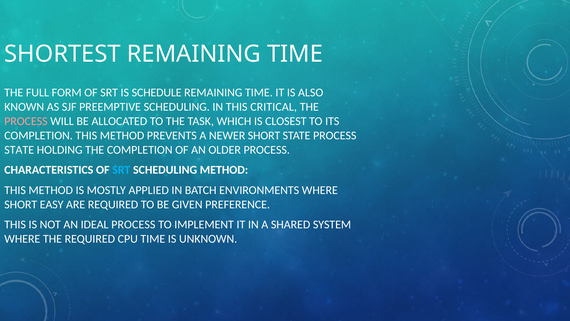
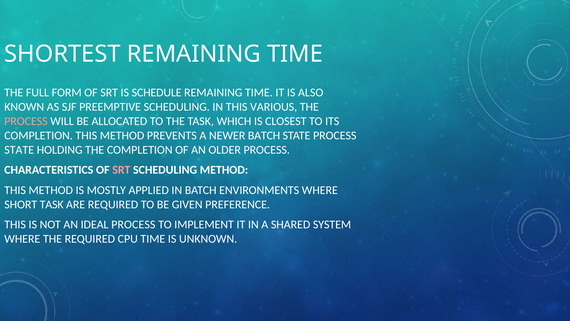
CRITICAL: CRITICAL -> VARIOUS
NEWER SHORT: SHORT -> BATCH
SRT at (121, 170) colour: light blue -> pink
SHORT EASY: EASY -> TASK
